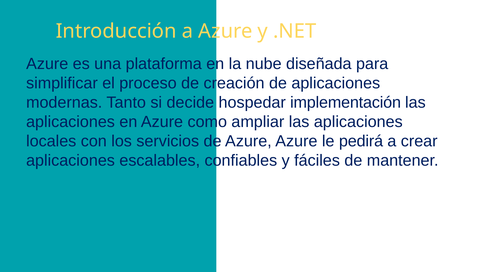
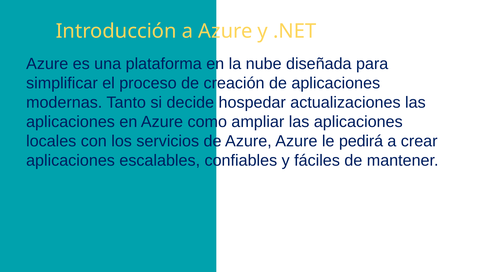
implementación: implementación -> actualizaciones
